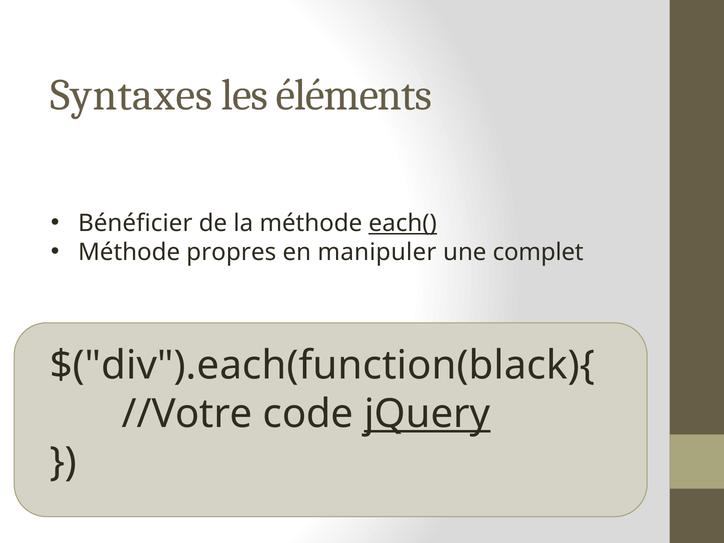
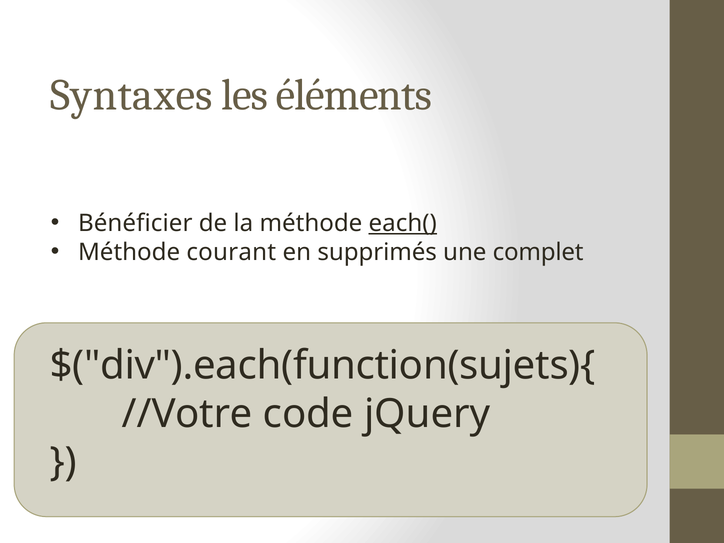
propres: propres -> courant
manipuler: manipuler -> supprimés
$("div").each(function(black){: $("div").each(function(black){ -> $("div").each(function(sujets){
jQuery underline: present -> none
